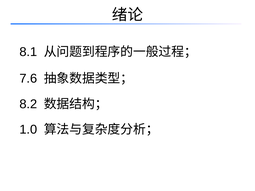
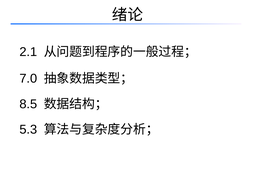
8.1: 8.1 -> 2.1
7.6: 7.6 -> 7.0
8.2: 8.2 -> 8.5
1.0: 1.0 -> 5.3
